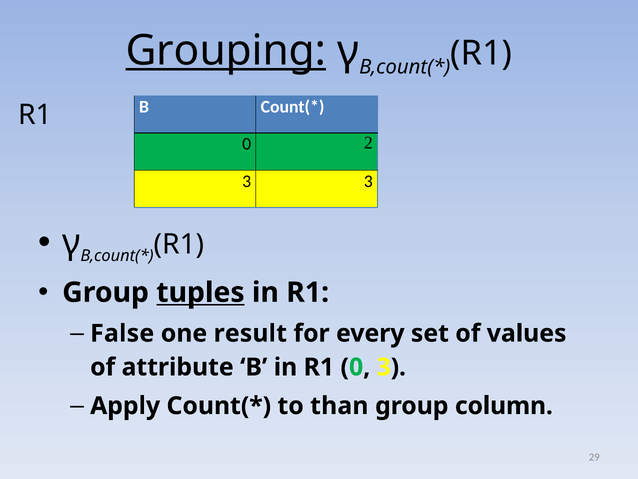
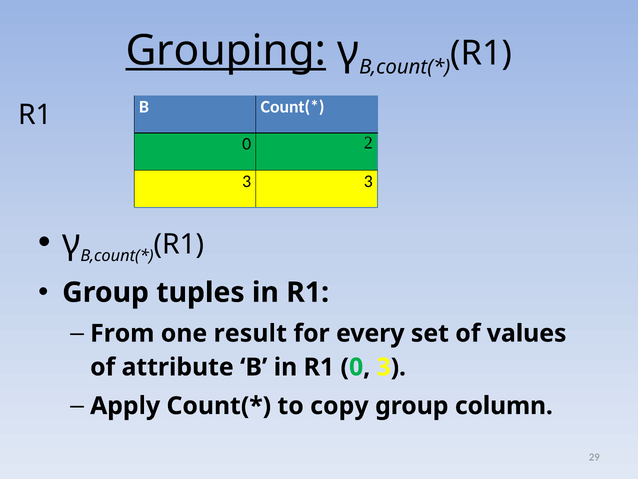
tuples underline: present -> none
False: False -> From
than: than -> copy
